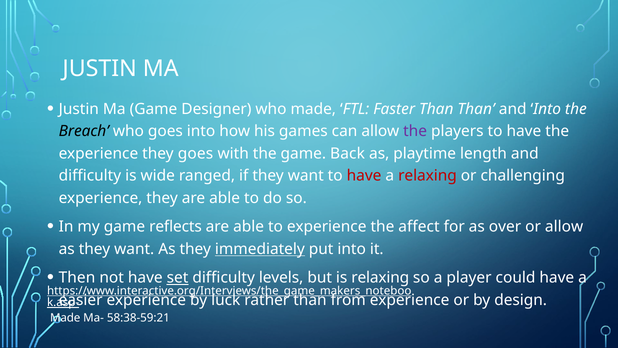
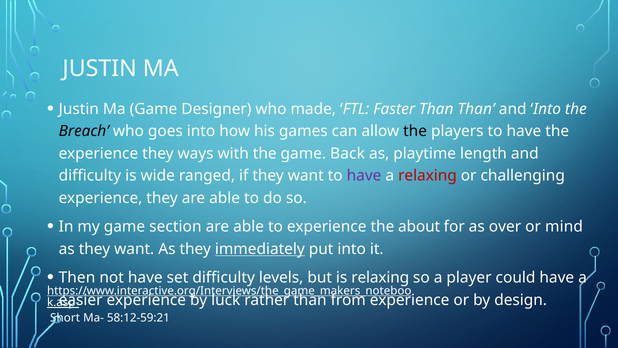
the at (415, 131) colour: purple -> black
they goes: goes -> ways
have at (364, 176) colour: red -> purple
reflects: reflects -> section
affect: affect -> about
or allow: allow -> mind
set underline: present -> none
Made at (65, 318): Made -> Short
58:38-59:21: 58:38-59:21 -> 58:12-59:21
